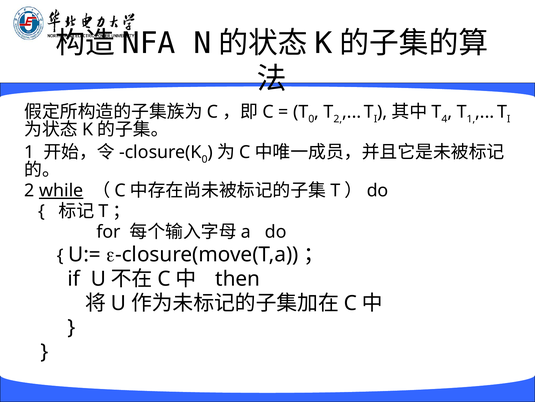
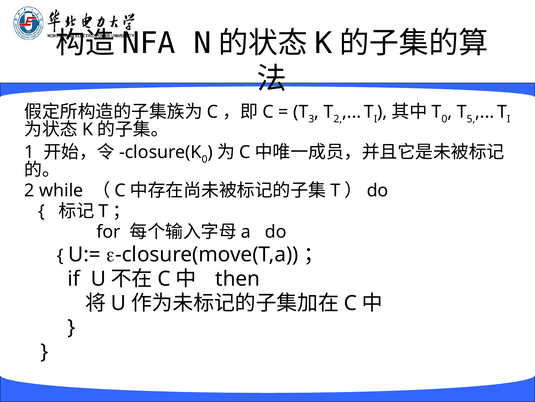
0 at (311, 119): 0 -> 3
4 at (444, 119): 4 -> 0
1 at (471, 119): 1 -> 5
while underline: present -> none
